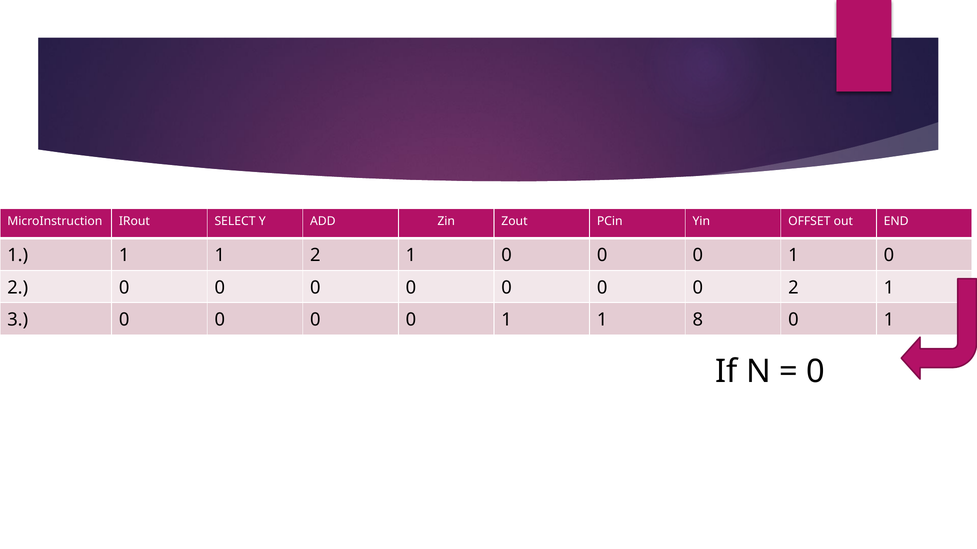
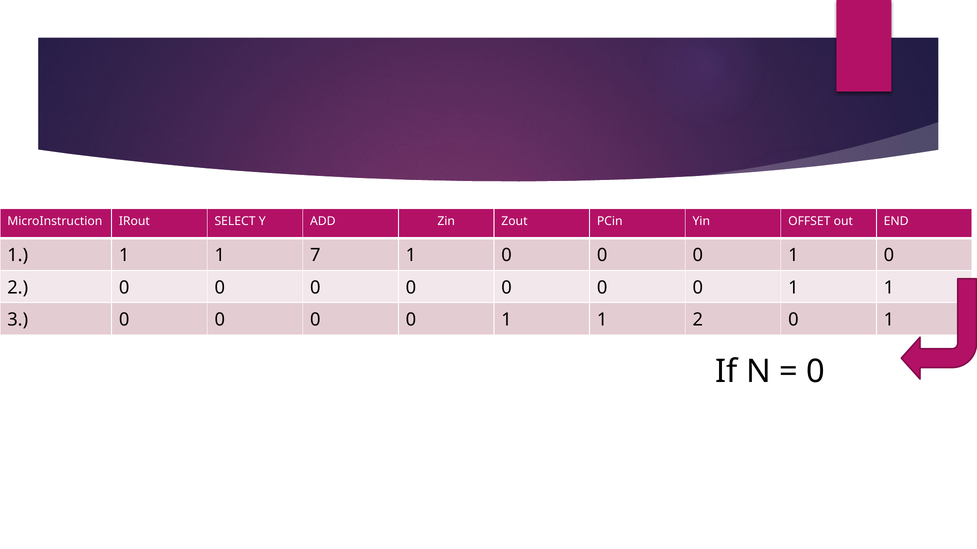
1 2: 2 -> 7
2 at (793, 288): 2 -> 1
1 8: 8 -> 2
